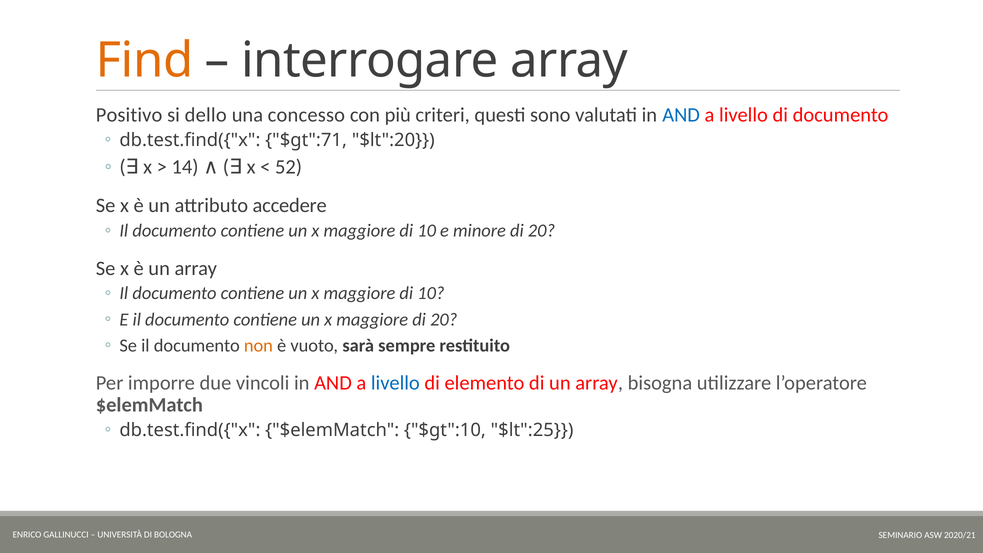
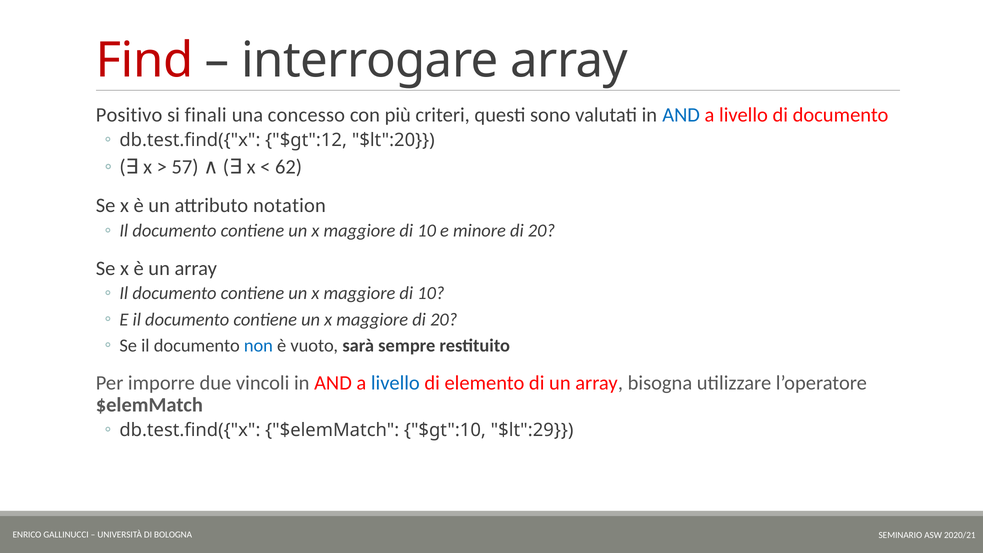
Find colour: orange -> red
dello: dello -> finali
$gt":71: $gt":71 -> $gt":12
14: 14 -> 57
52: 52 -> 62
accedere: accedere -> notation
non colour: orange -> blue
$lt":25: $lt":25 -> $lt":29
